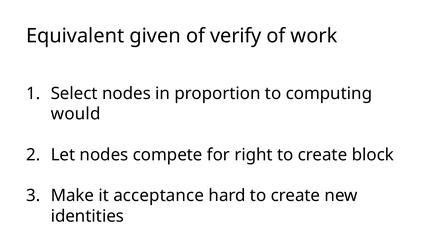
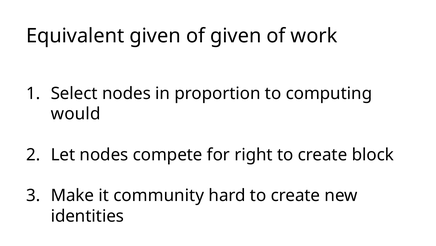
of verify: verify -> given
acceptance: acceptance -> community
